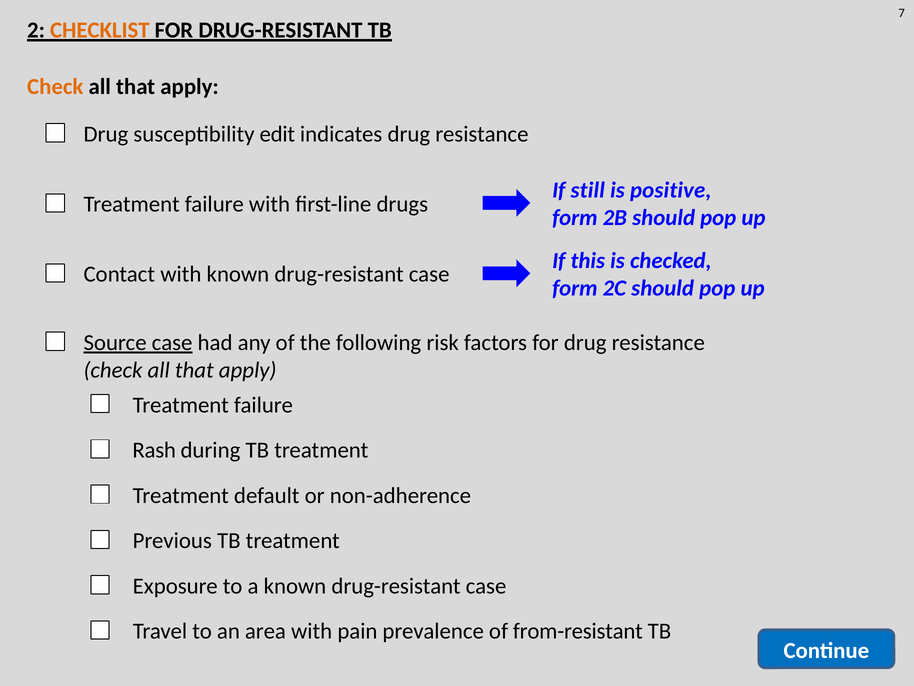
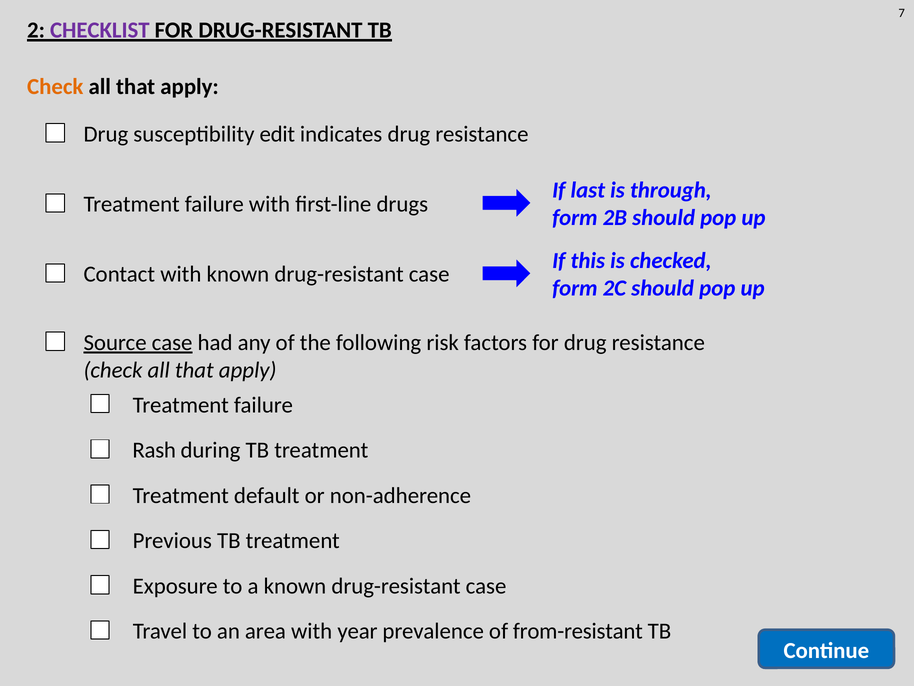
CHECKLIST colour: orange -> purple
still: still -> last
positive: positive -> through
pain: pain -> year
